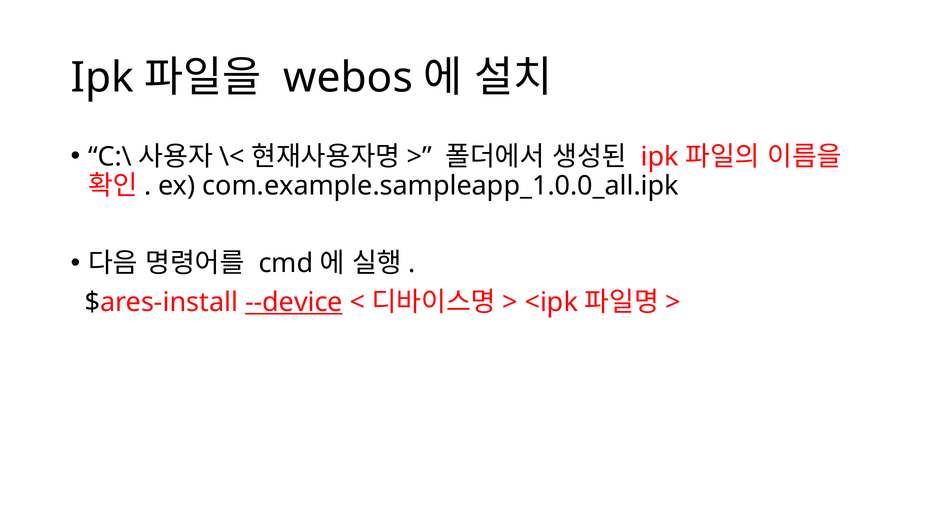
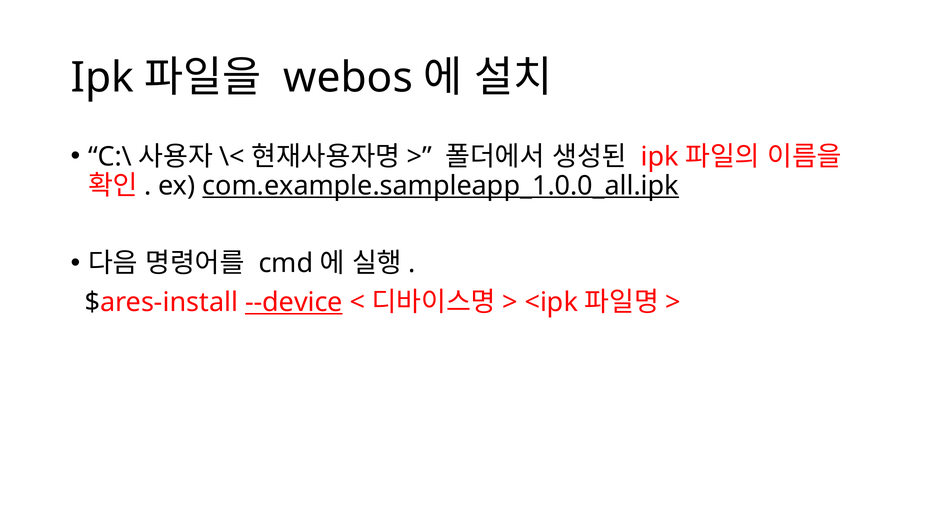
com.example.sampleapp_1.0.0_all.ipk underline: none -> present
